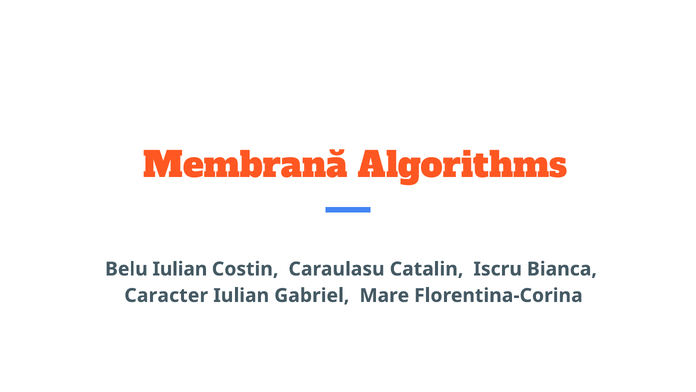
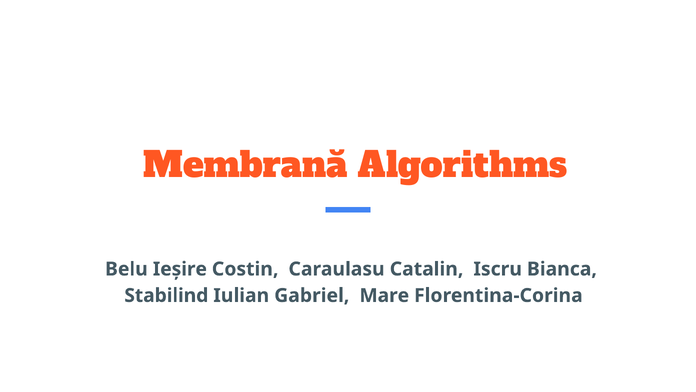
Belu Iulian: Iulian -> Ieșire
Caracter: Caracter -> Stabilind
